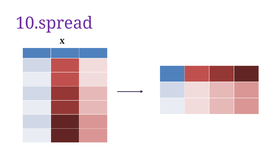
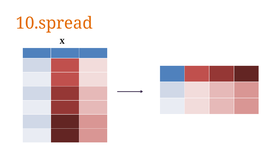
10.spread colour: purple -> orange
